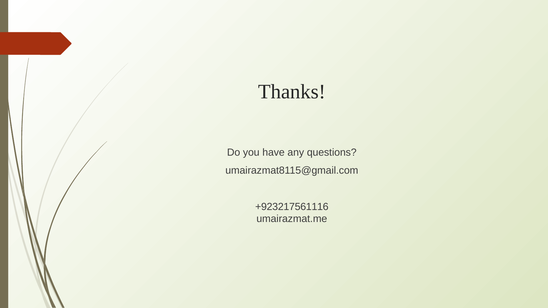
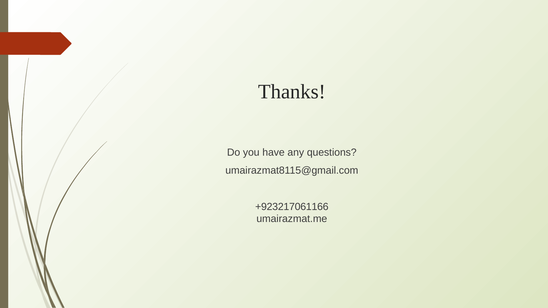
+923217561116: +923217561116 -> +923217061166
